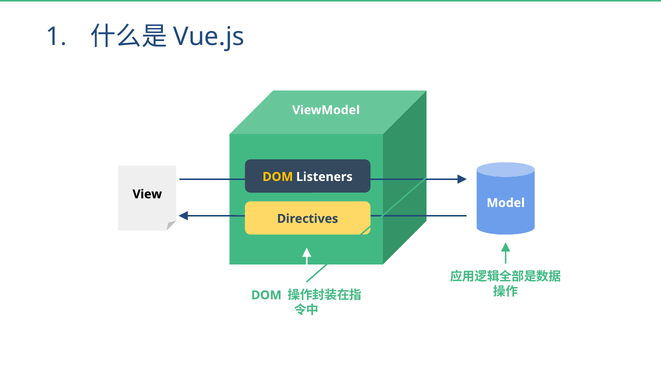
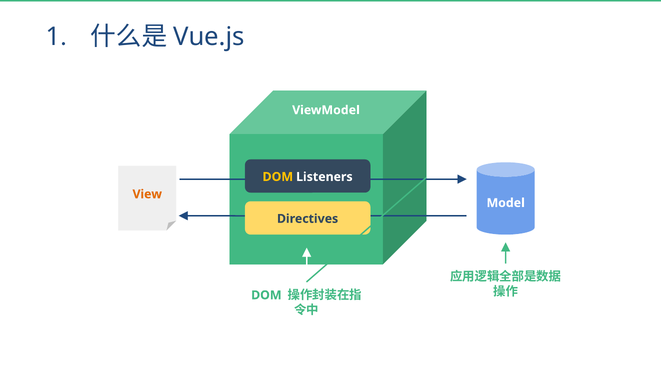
View colour: black -> orange
